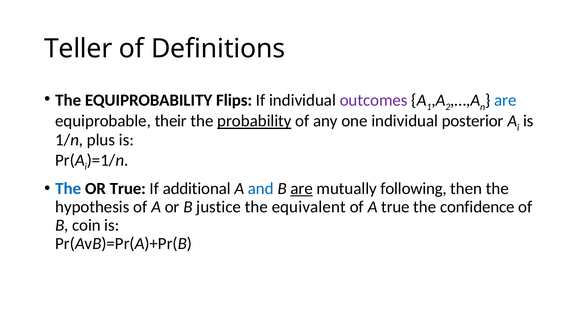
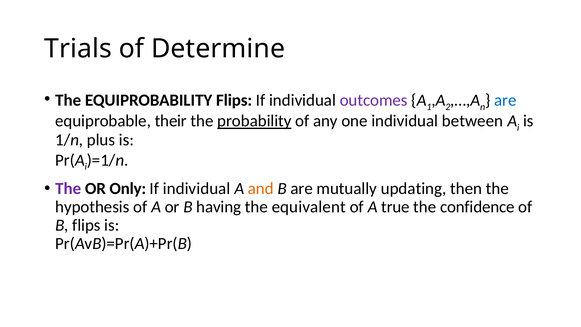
Teller: Teller -> Trials
Definitions: Definitions -> Determine
posterior: posterior -> between
The at (68, 188) colour: blue -> purple
OR True: True -> Only
additional at (197, 188): additional -> individual
and colour: blue -> orange
are at (302, 188) underline: present -> none
following: following -> updating
justice: justice -> having
B coin: coin -> flips
